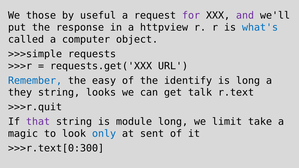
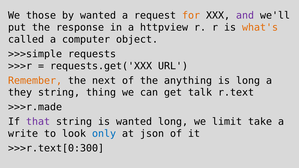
by useful: useful -> wanted
for colour: purple -> orange
what's colour: blue -> orange
Remember colour: blue -> orange
easy: easy -> next
identify: identify -> anything
looks: looks -> thing
>>>r.quit: >>>r.quit -> >>>r.made
is module: module -> wanted
magic: magic -> write
sent: sent -> json
